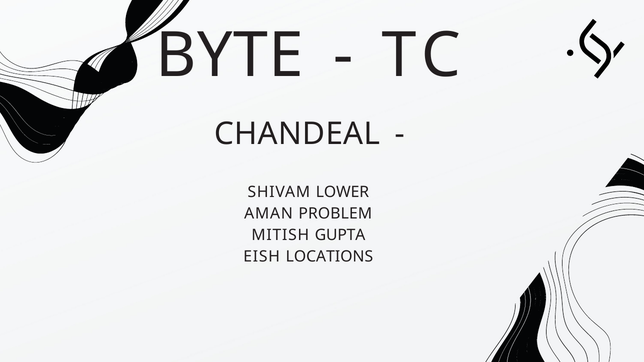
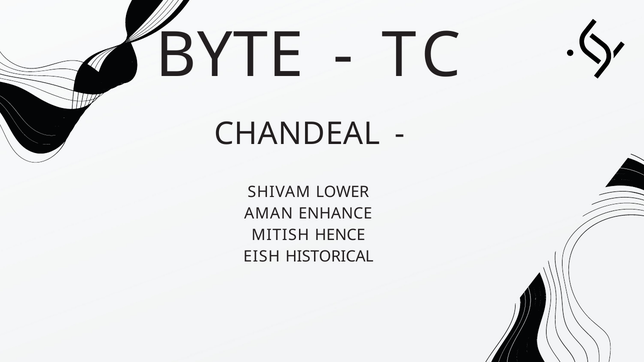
PROBLEM: PROBLEM -> ENHANCE
GUPTA: GUPTA -> HENCE
LOCATIONS: LOCATIONS -> HISTORICAL
